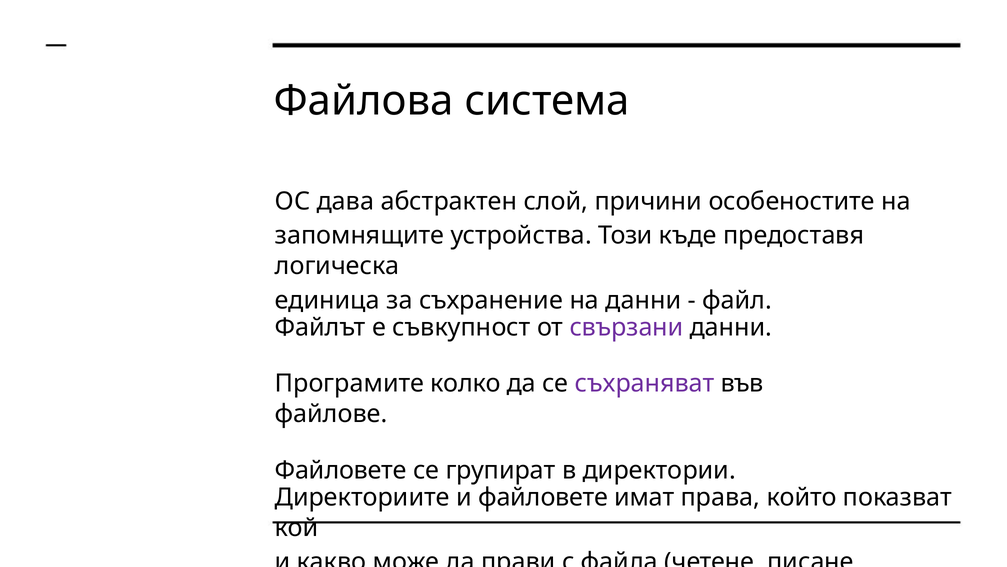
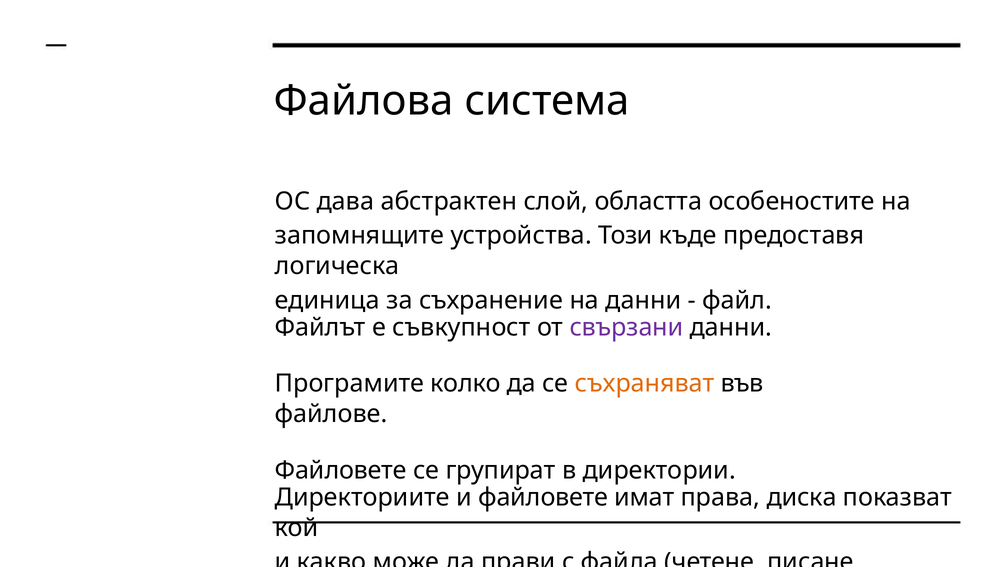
причини: причини -> областта
съхраняват colour: purple -> orange
който: който -> диска
